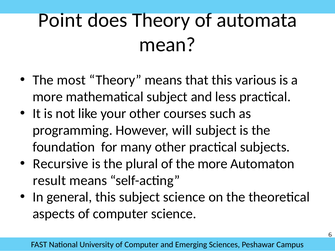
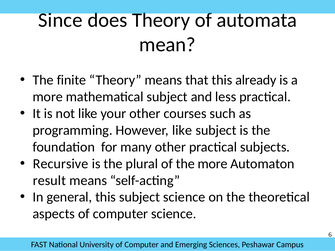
Point: Point -> Since
most: most -> finite
various: various -> already
However will: will -> like
